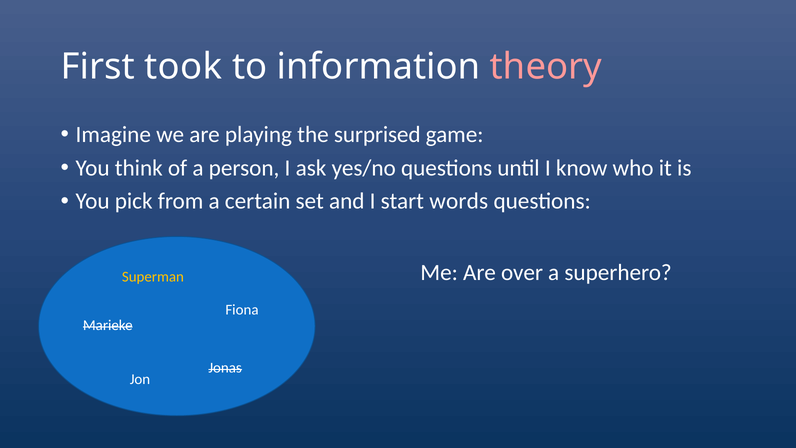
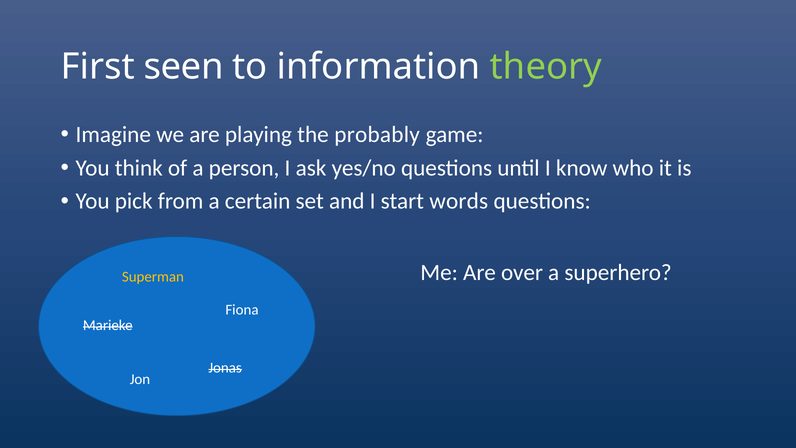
took: took -> seen
theory colour: pink -> light green
surprised: surprised -> probably
